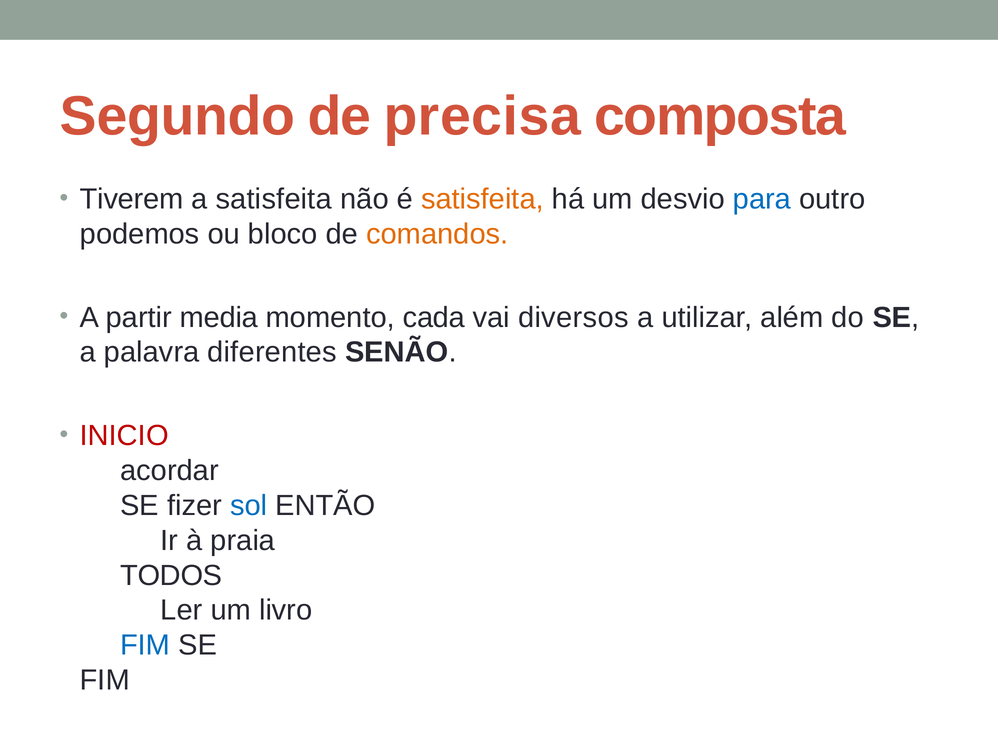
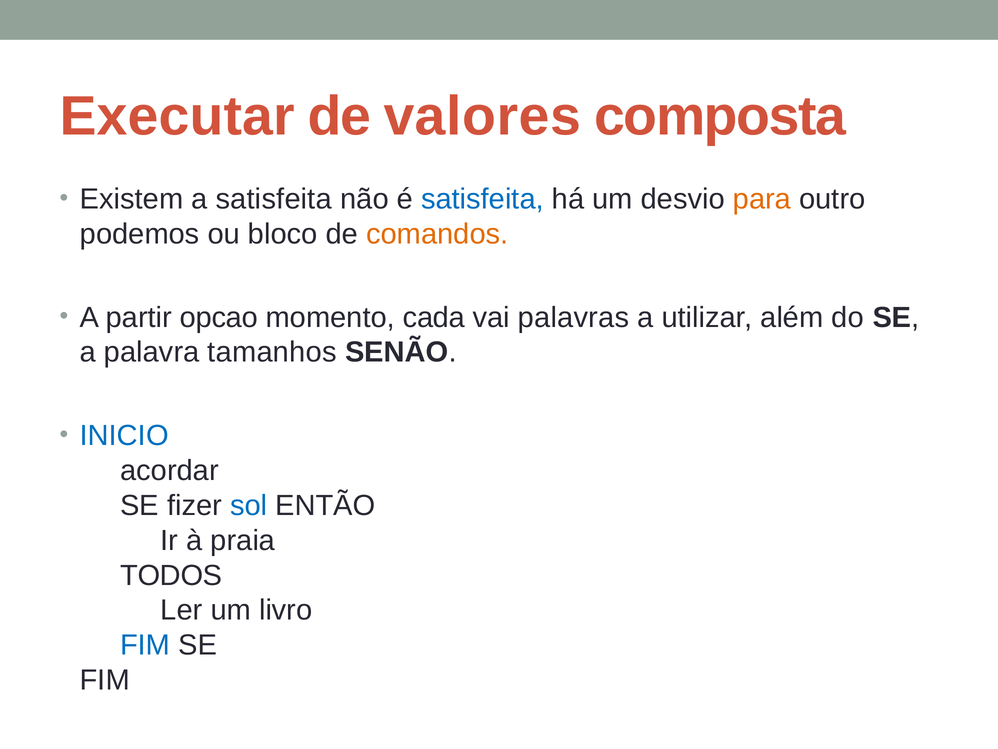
Segundo: Segundo -> Executar
precisa: precisa -> valores
Tiverem: Tiverem -> Existem
satisfeita at (482, 199) colour: orange -> blue
para colour: blue -> orange
media: media -> opcao
diversos: diversos -> palavras
diferentes: diferentes -> tamanhos
INICIO colour: red -> blue
